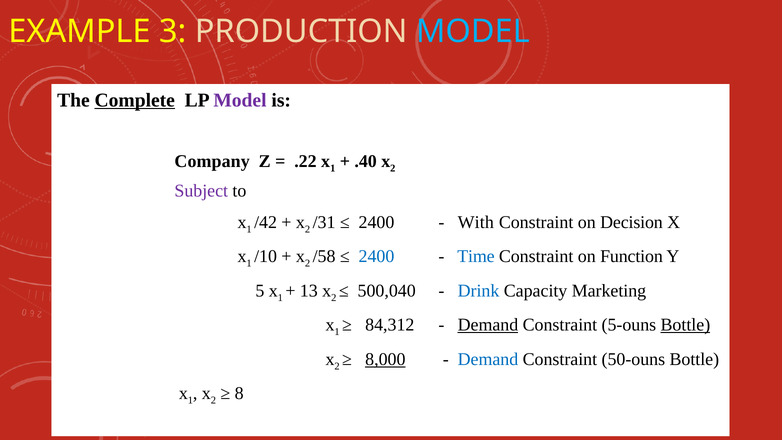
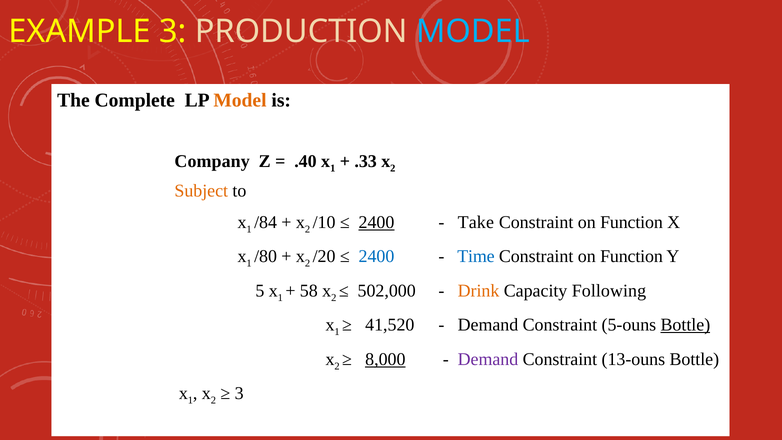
Complete underline: present -> none
Model at (240, 100) colour: purple -> orange
.22: .22 -> .40
.40: .40 -> .33
Subject colour: purple -> orange
/42: /42 -> /84
/31: /31 -> /10
2400 at (377, 222) underline: none -> present
With: With -> Take
Decision at (631, 222): Decision -> Function
/10: /10 -> /80
/58: /58 -> /20
13: 13 -> 58
500,040: 500,040 -> 502,000
Drink colour: blue -> orange
Marketing: Marketing -> Following
84,312: 84,312 -> 41,520
Demand at (488, 325) underline: present -> none
Demand at (488, 359) colour: blue -> purple
50-ouns: 50-ouns -> 13-ouns
8 at (239, 393): 8 -> 3
